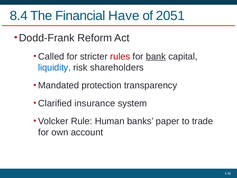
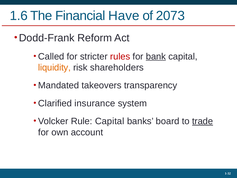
8.4: 8.4 -> 1.6
2051: 2051 -> 2073
liquidity colour: blue -> orange
protection: protection -> takeovers
Rule Human: Human -> Capital
paper: paper -> board
trade underline: none -> present
